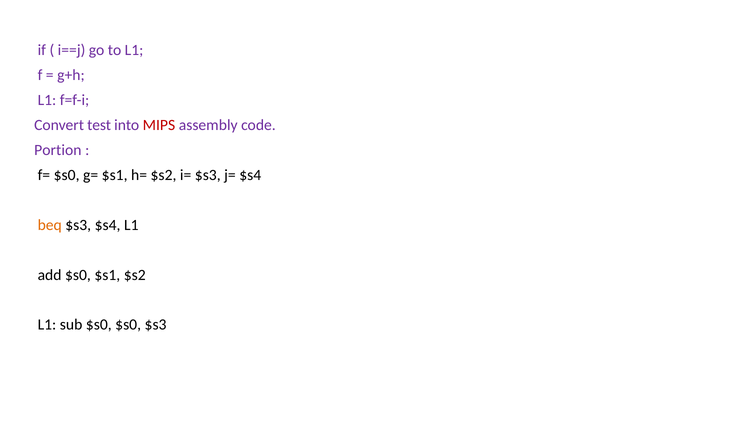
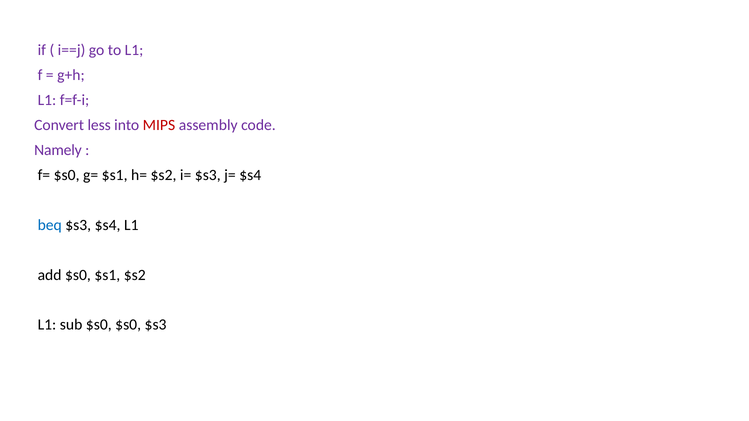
test: test -> less
Portion: Portion -> Namely
beq colour: orange -> blue
